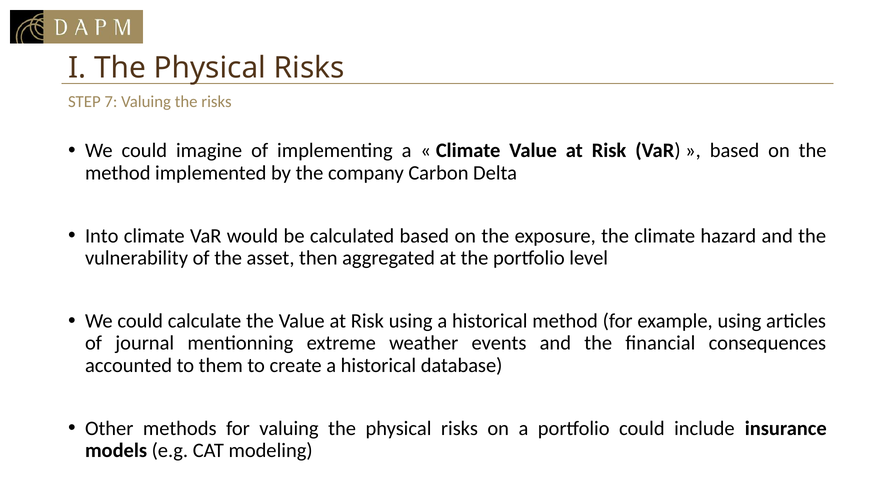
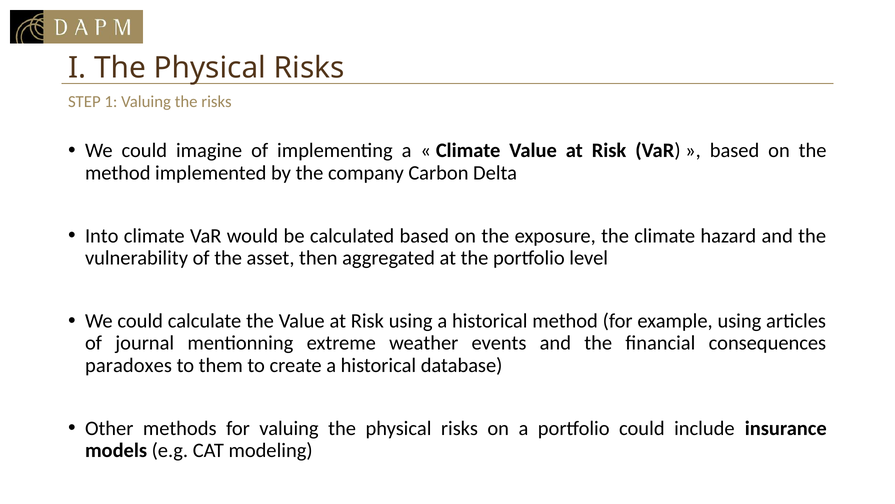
7: 7 -> 1
accounted: accounted -> paradoxes
